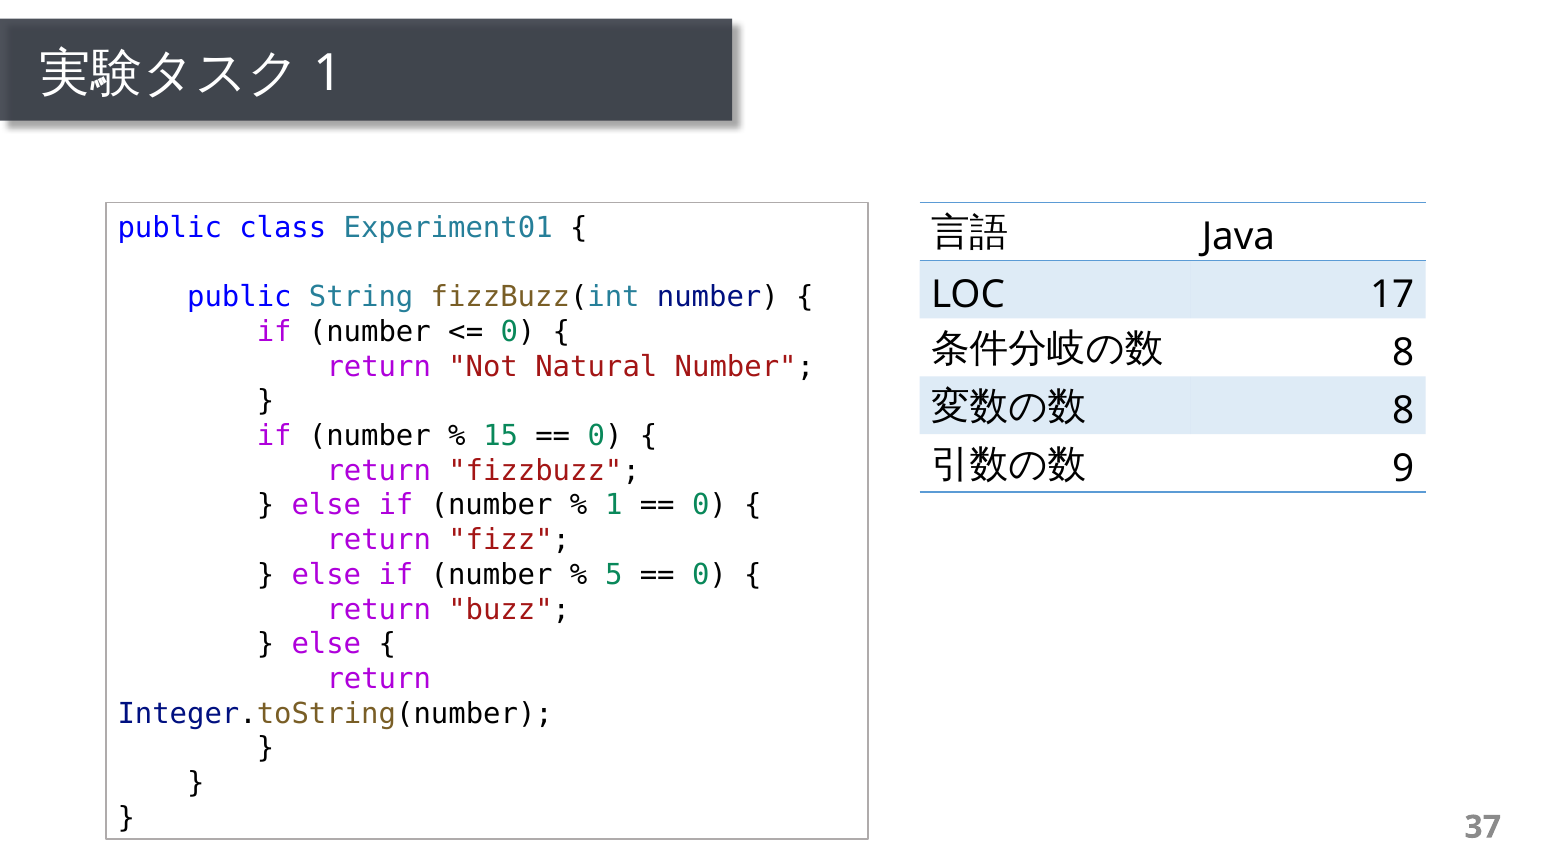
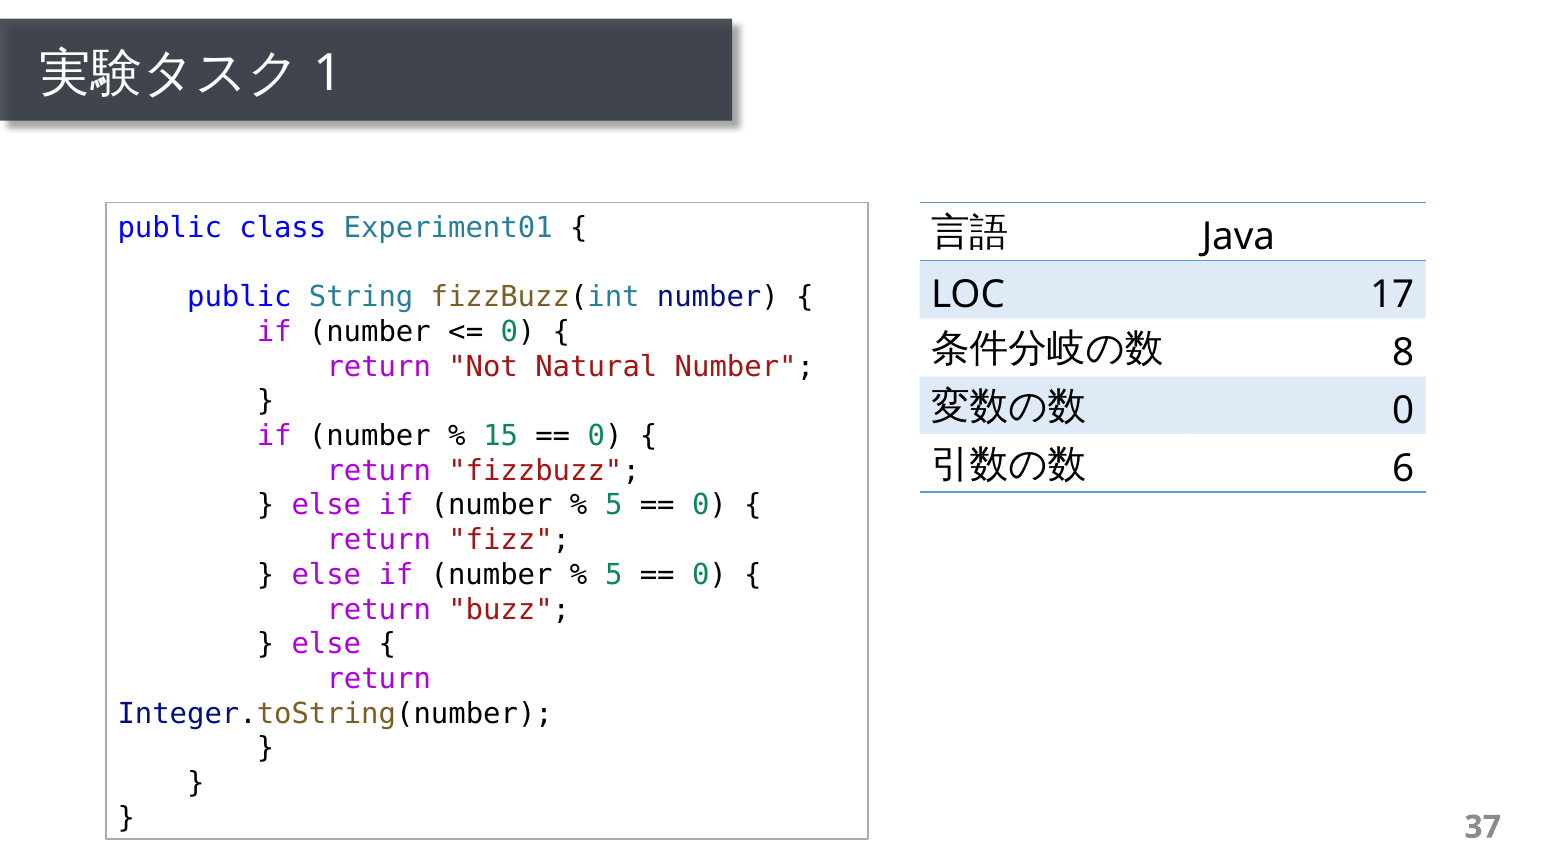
8 at (1403, 411): 8 -> 0
9: 9 -> 6
1 at (614, 506): 1 -> 5
